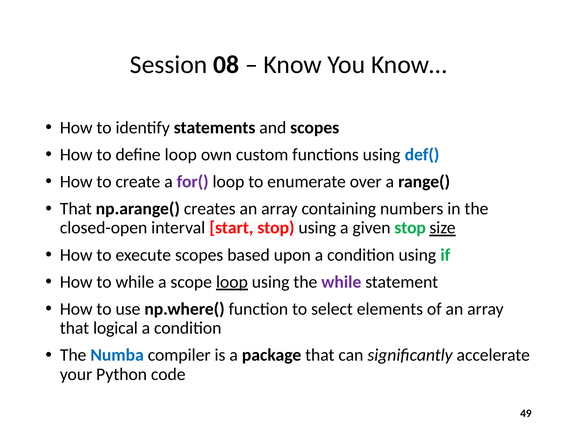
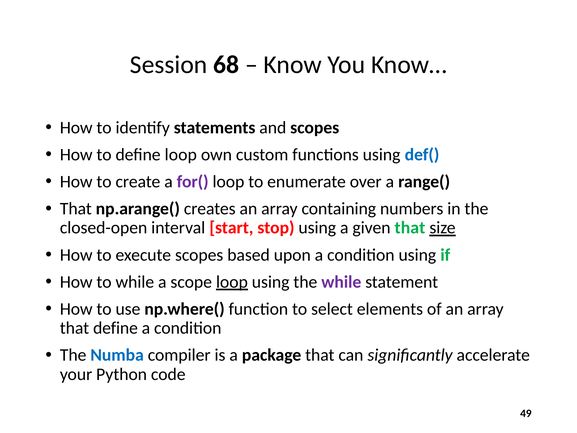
08: 08 -> 68
given stop: stop -> that
that logical: logical -> define
